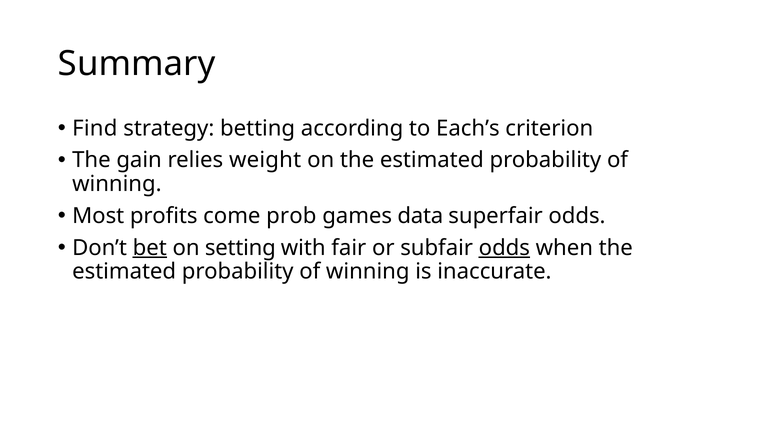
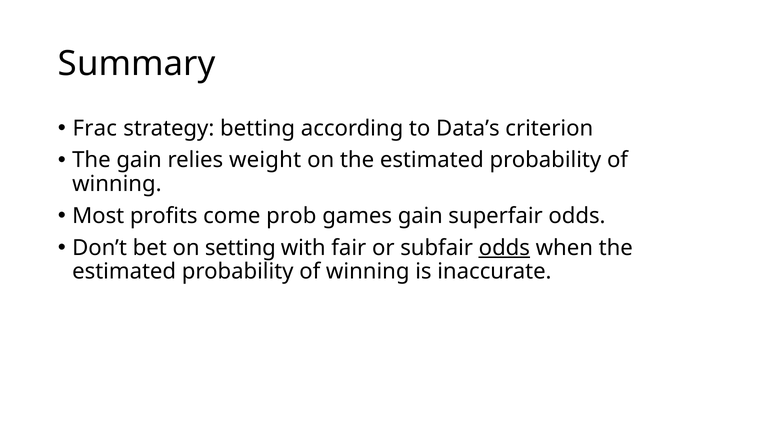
Find: Find -> Frac
Each’s: Each’s -> Data’s
games data: data -> gain
bet underline: present -> none
